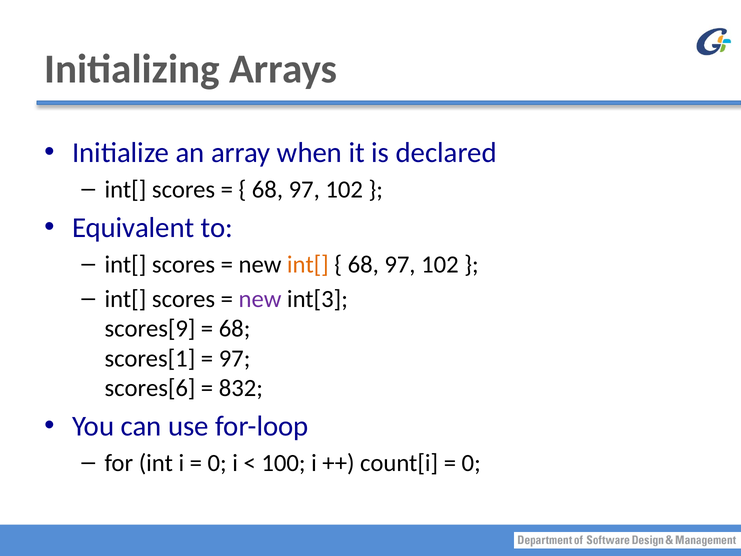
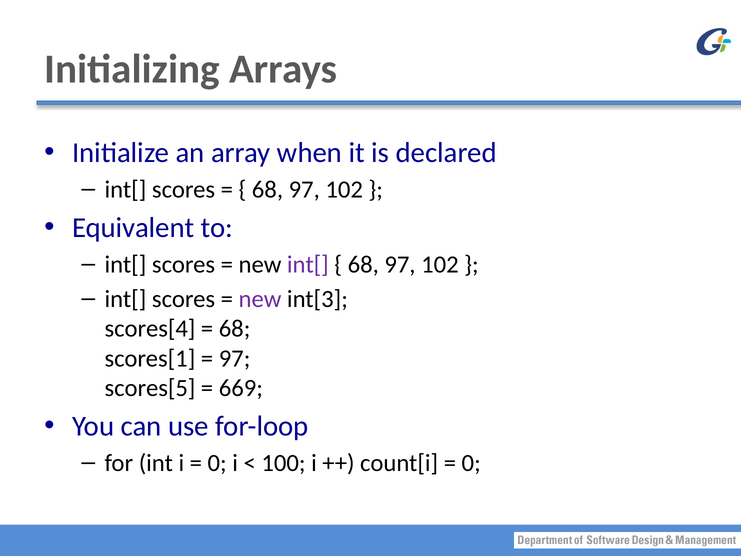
int[ at (308, 264) colour: orange -> purple
scores[9: scores[9 -> scores[4
scores[6: scores[6 -> scores[5
832: 832 -> 669
